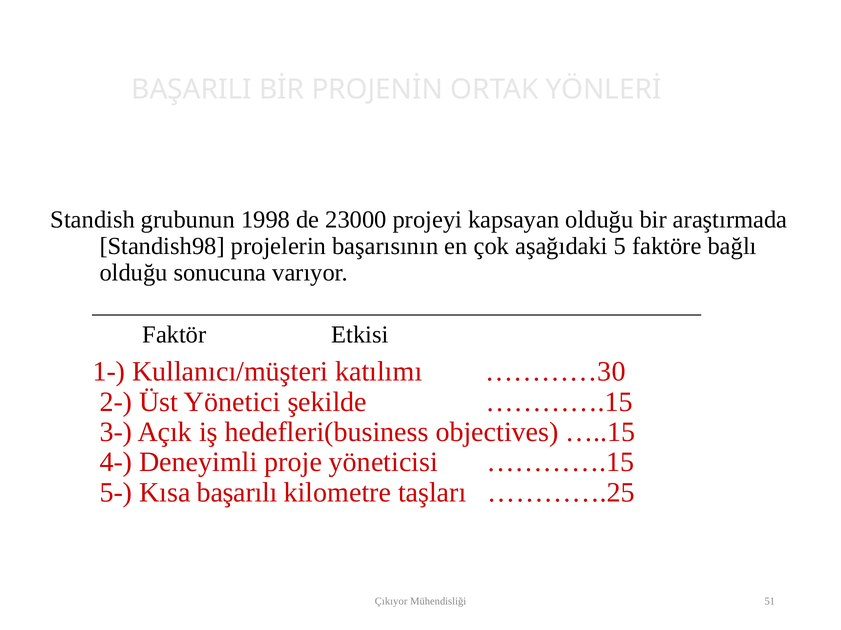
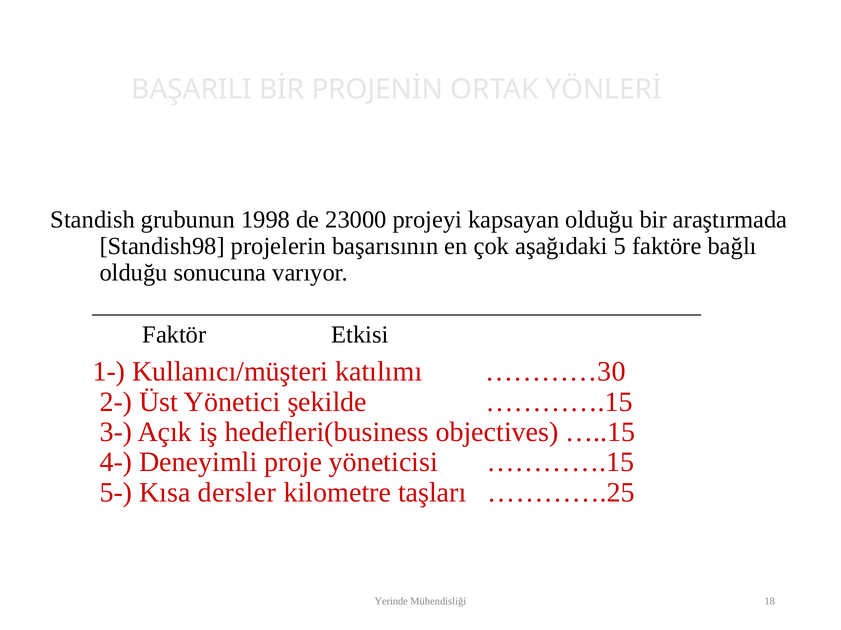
başarılı: başarılı -> dersler
Çıkıyor: Çıkıyor -> Yerinde
51: 51 -> 18
